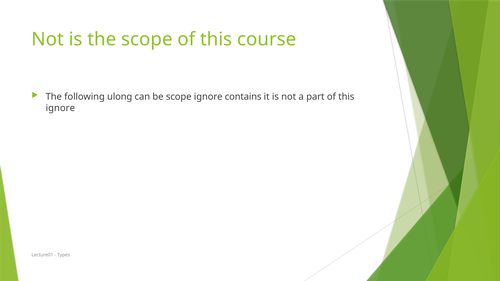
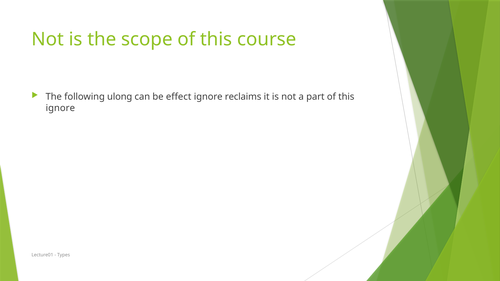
be scope: scope -> effect
contains: contains -> reclaims
